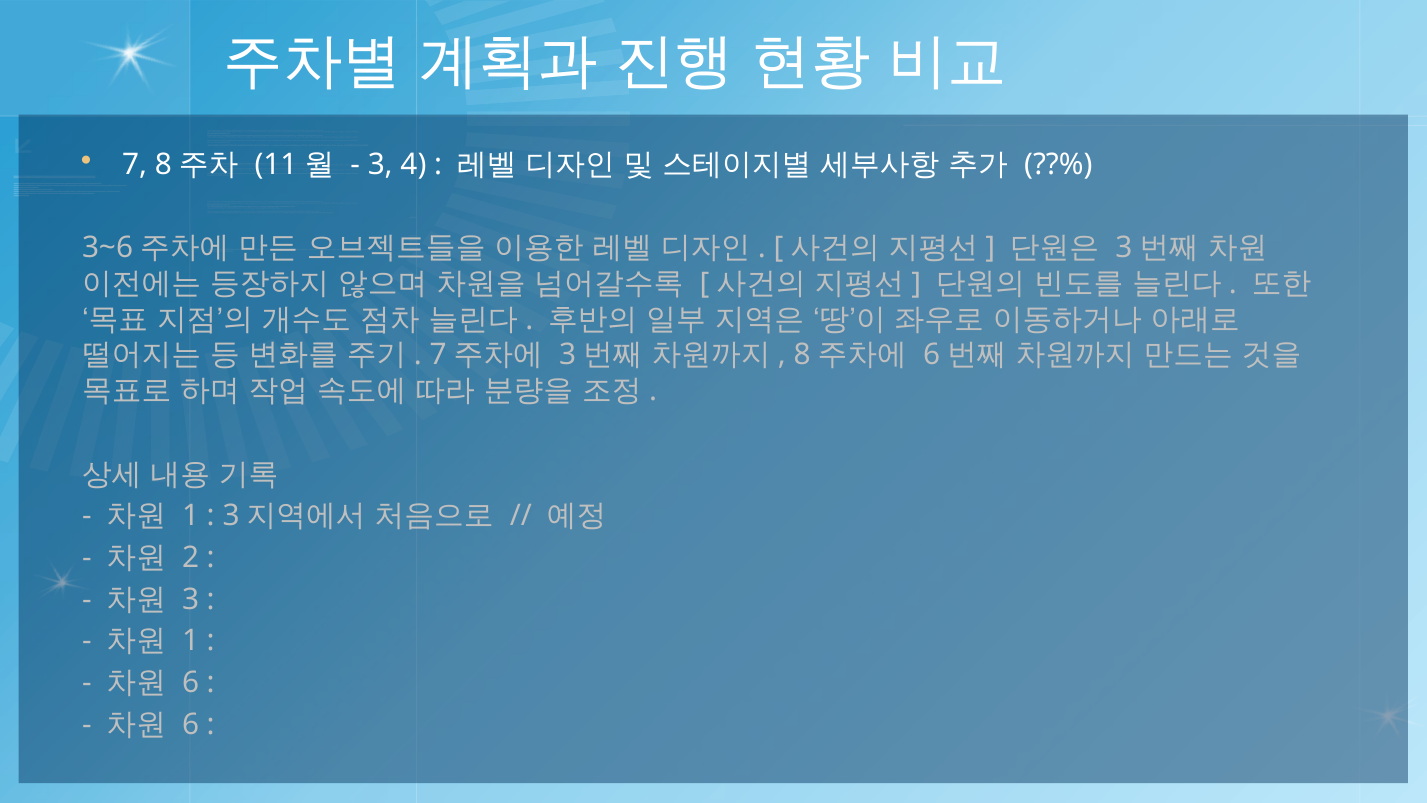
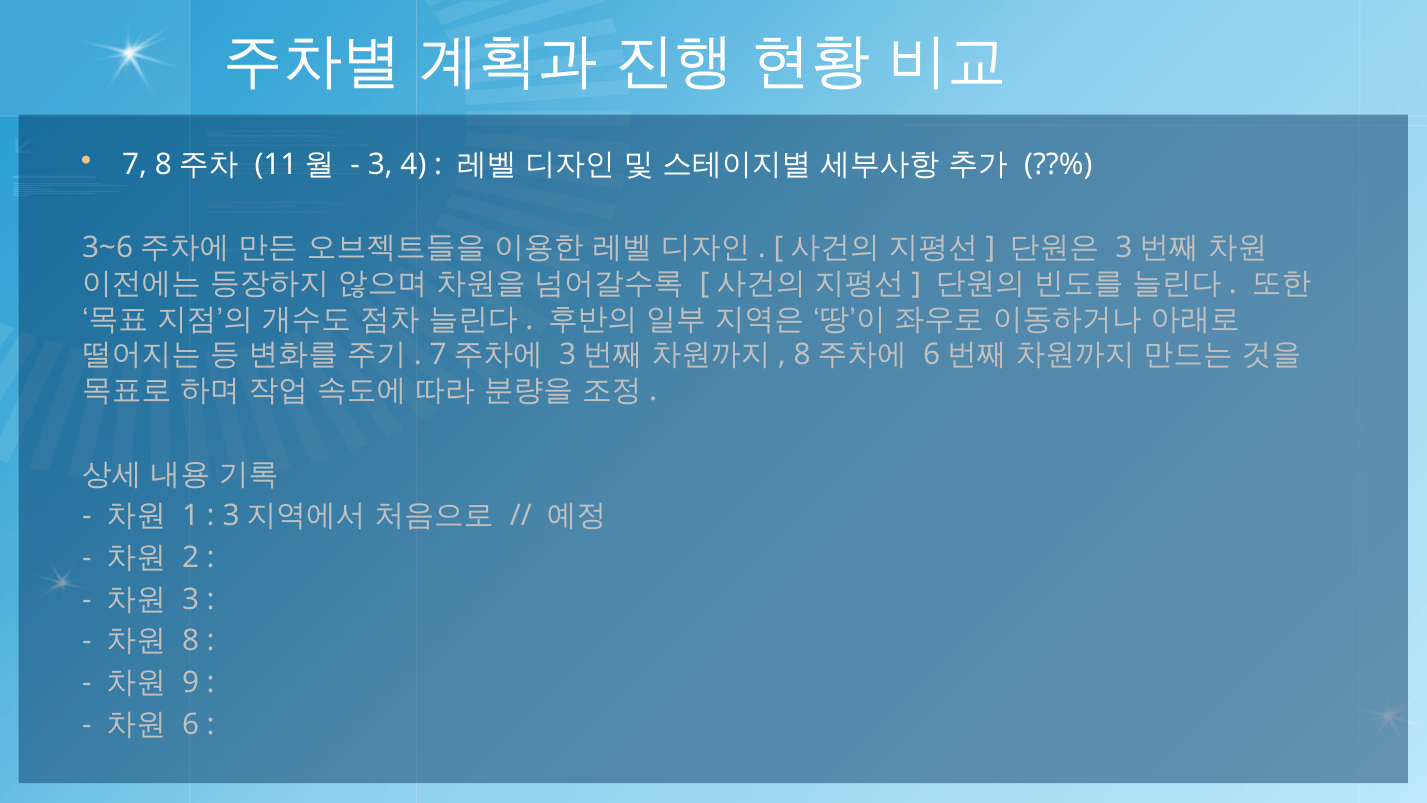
1 at (191, 641): 1 -> 8
6 at (191, 682): 6 -> 9
